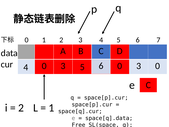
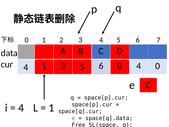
0 at (44, 66): 0 -> 1
3 at (139, 66): 3 -> 4
2 at (21, 108): 2 -> 4
